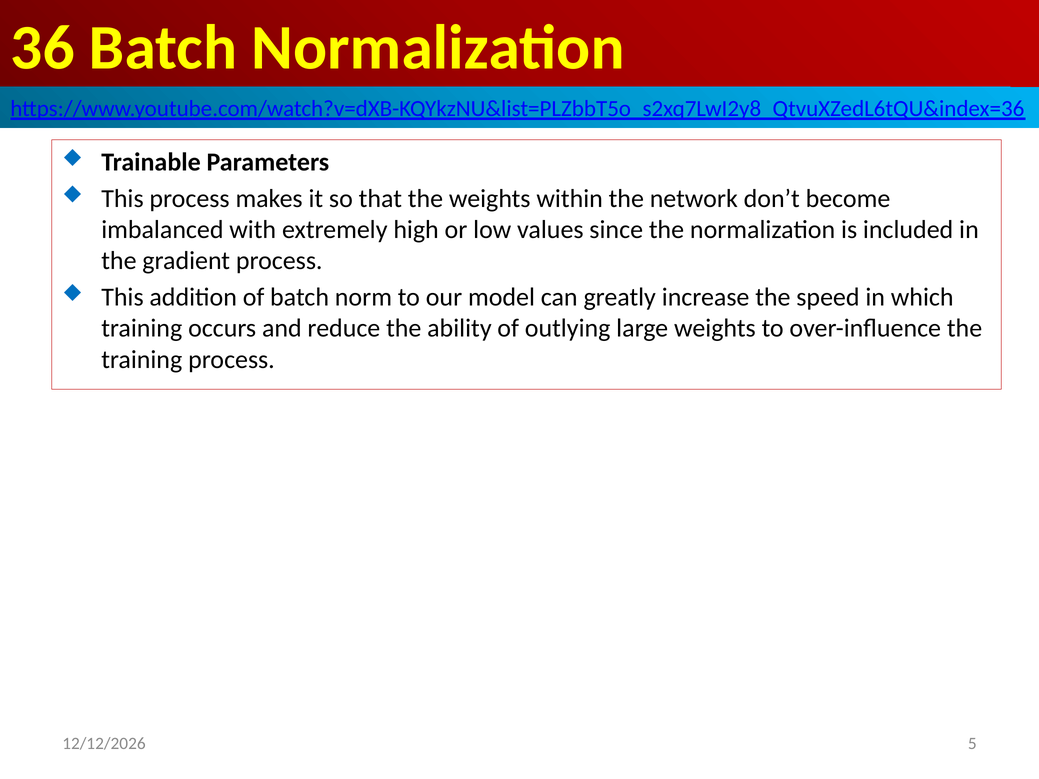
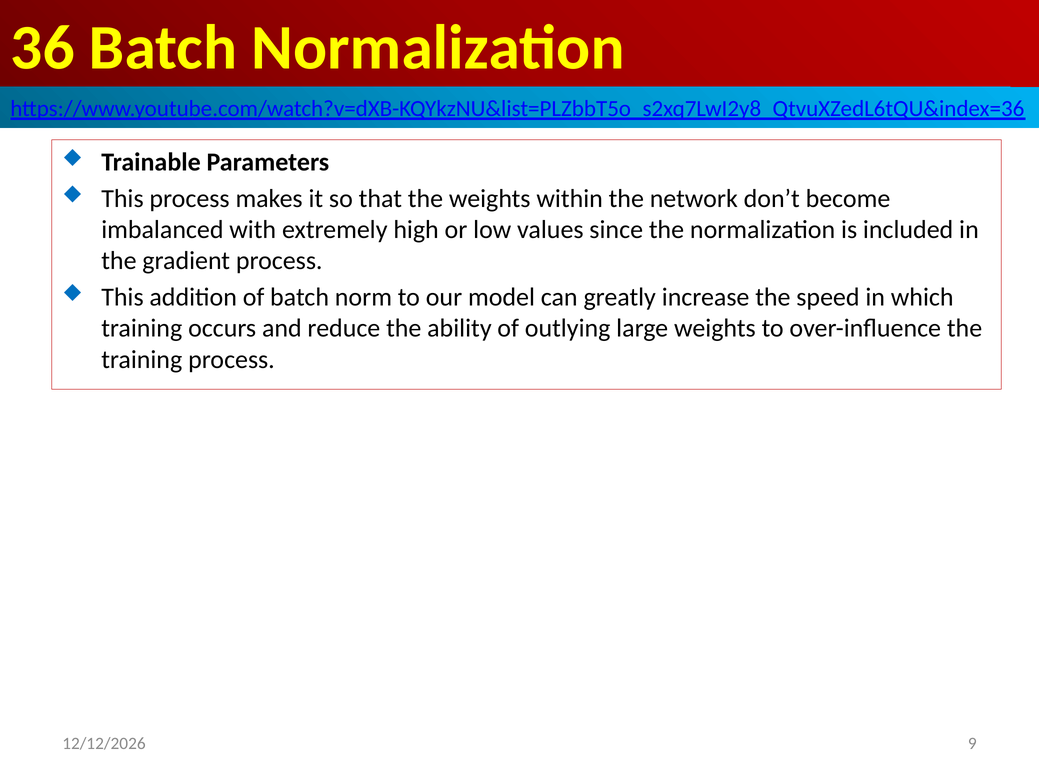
5: 5 -> 9
